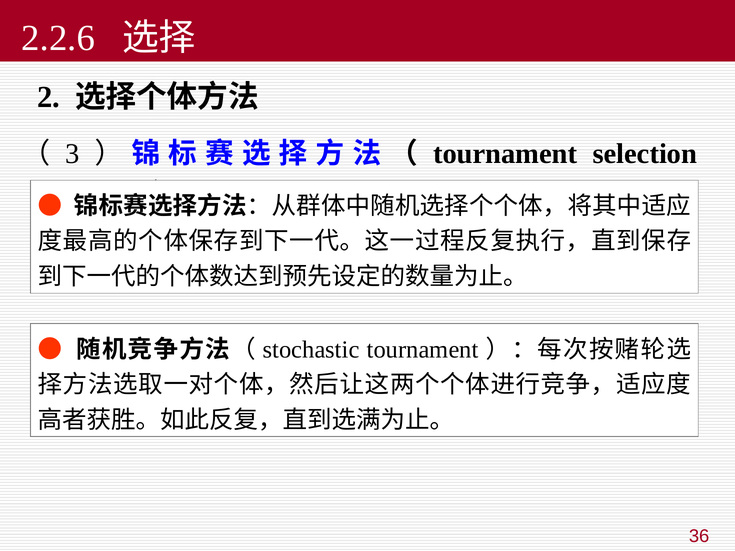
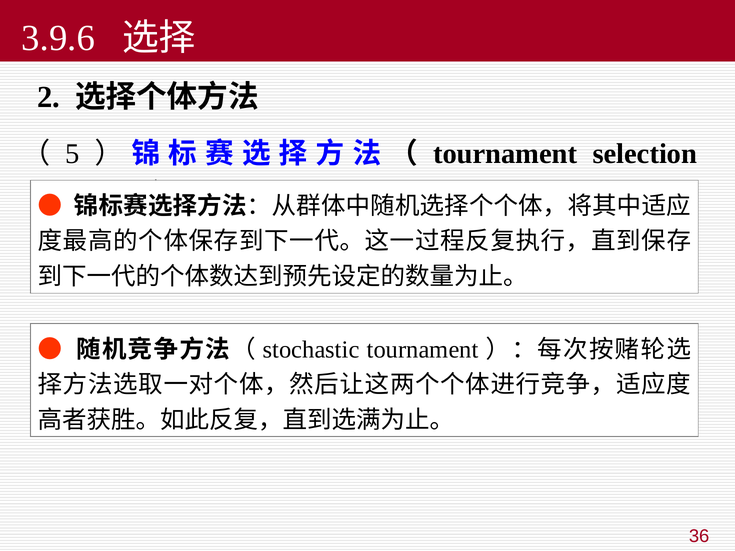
2.2.6: 2.2.6 -> 3.9.6
3: 3 -> 5
